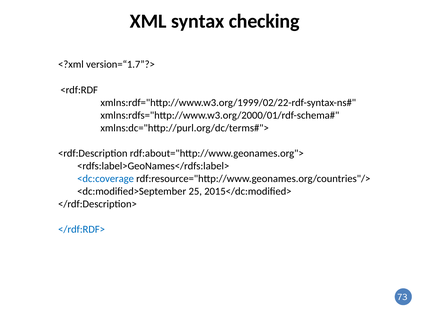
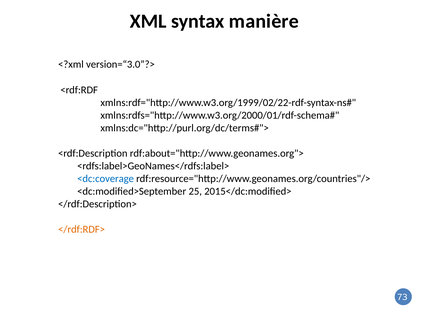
checking: checking -> manière
version=“1.7”?>: version=“1.7”?> -> version=“3.0”?>
</rdf:RDF> colour: blue -> orange
